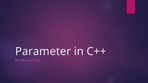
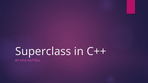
Parameter: Parameter -> Superclass
